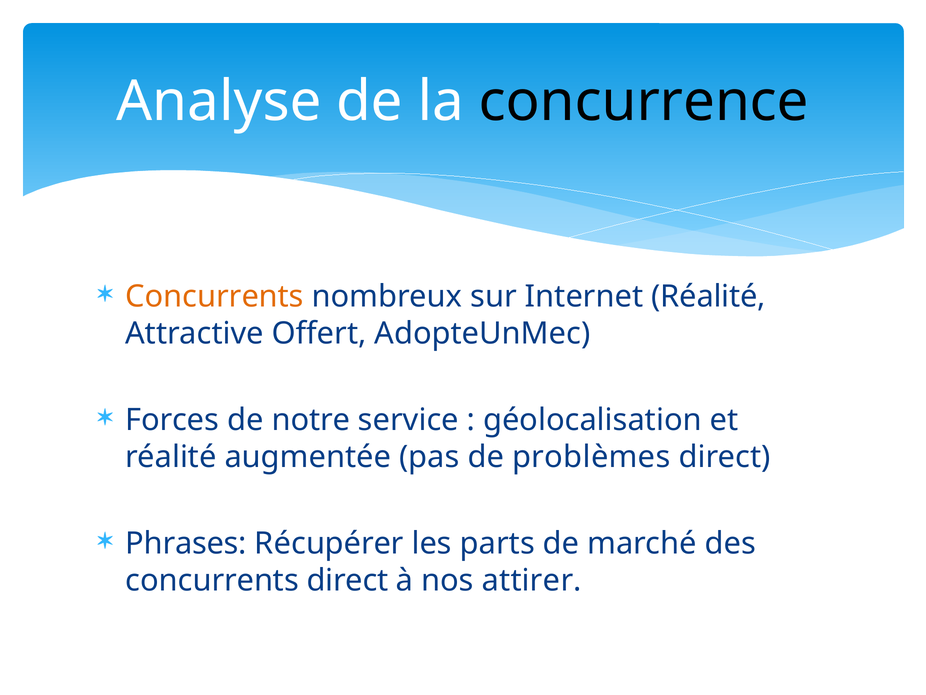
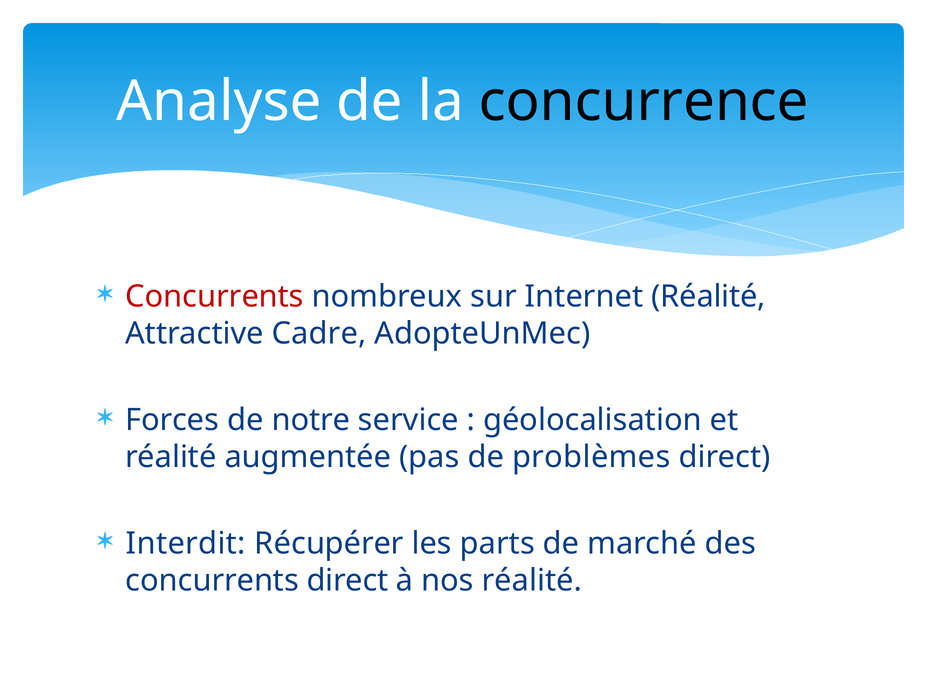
Concurrents at (215, 296) colour: orange -> red
Offert: Offert -> Cadre
Phrases: Phrases -> Interdit
nos attirer: attirer -> réalité
